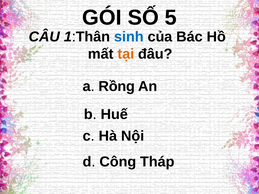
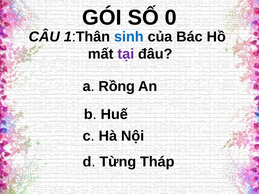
5: 5 -> 0
tại colour: orange -> purple
Công: Công -> Từng
